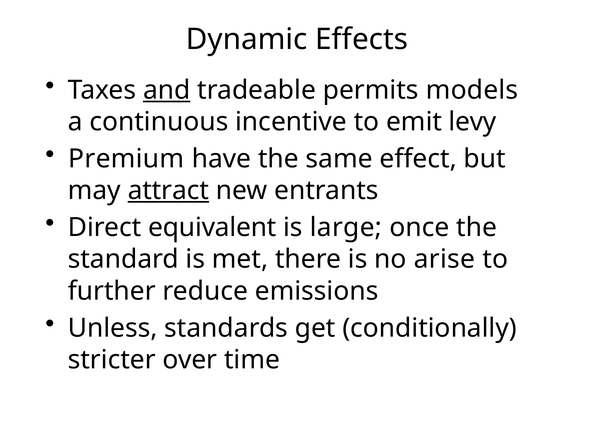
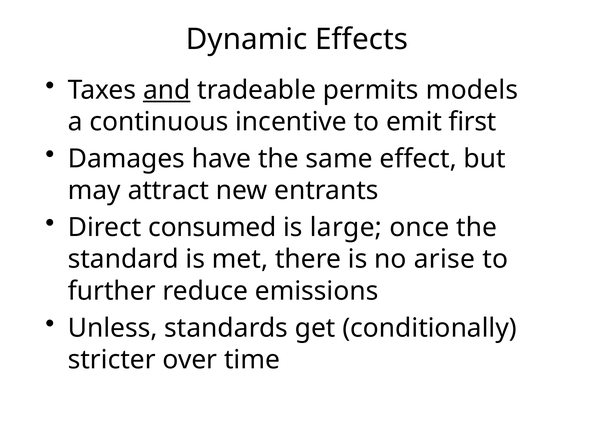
levy: levy -> first
Premium: Premium -> Damages
attract underline: present -> none
equivalent: equivalent -> consumed
